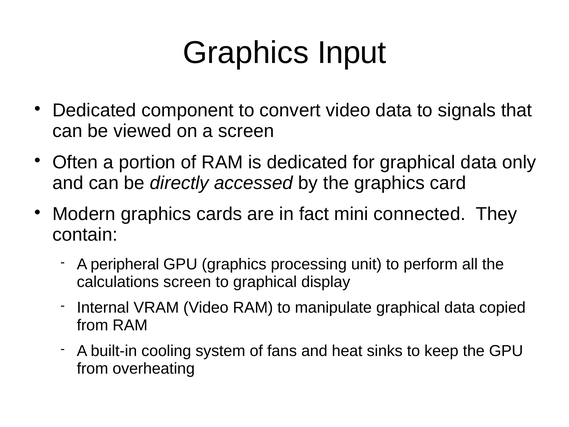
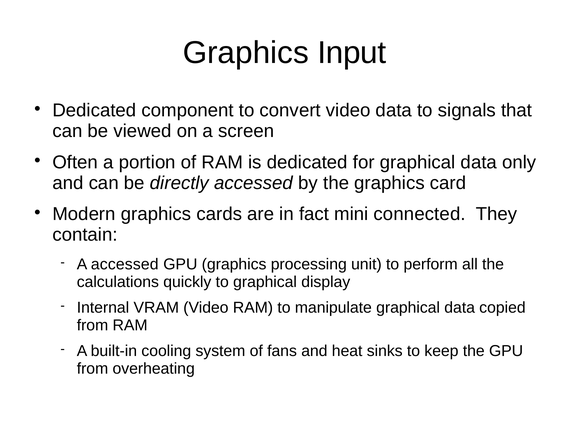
A peripheral: peripheral -> accessed
calculations screen: screen -> quickly
